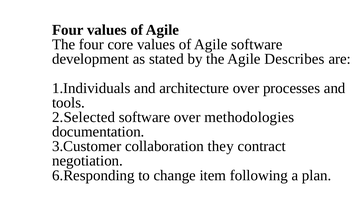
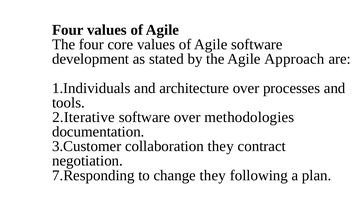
Describes: Describes -> Approach
2.Selected: 2.Selected -> 2.Iterative
6.Responding: 6.Responding -> 7.Responding
change item: item -> they
